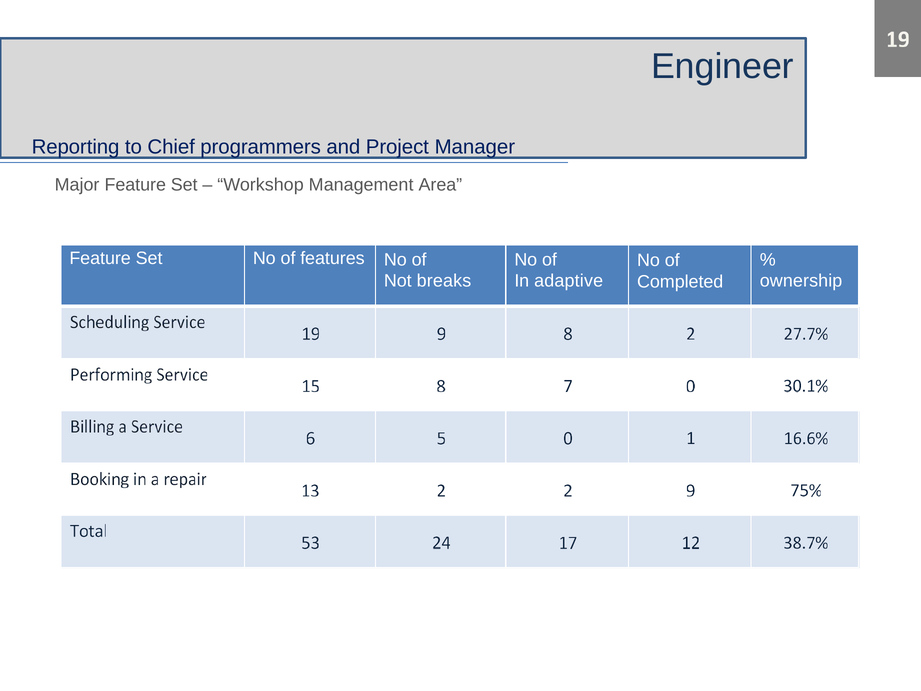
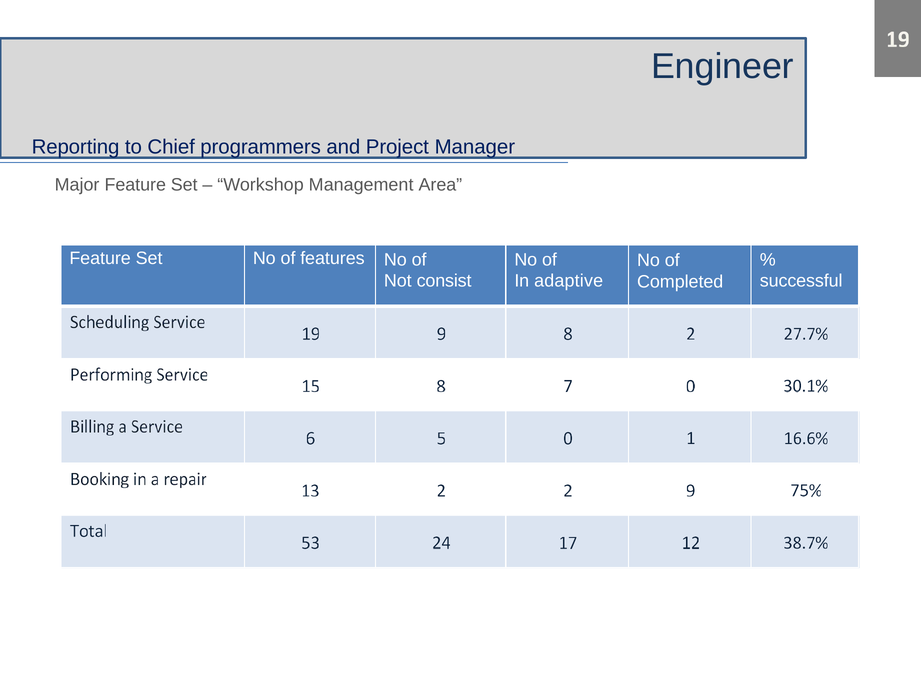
breaks: breaks -> consist
ownership: ownership -> successful
